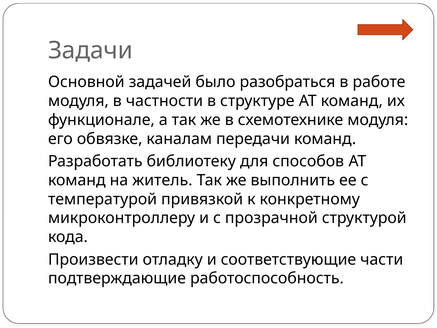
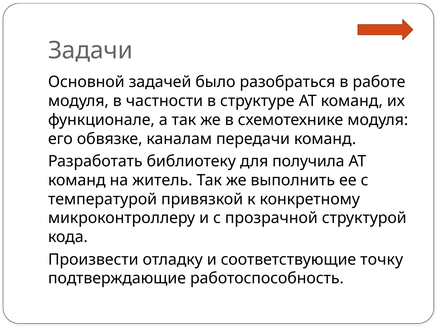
способов: способов -> получила
части: части -> точку
